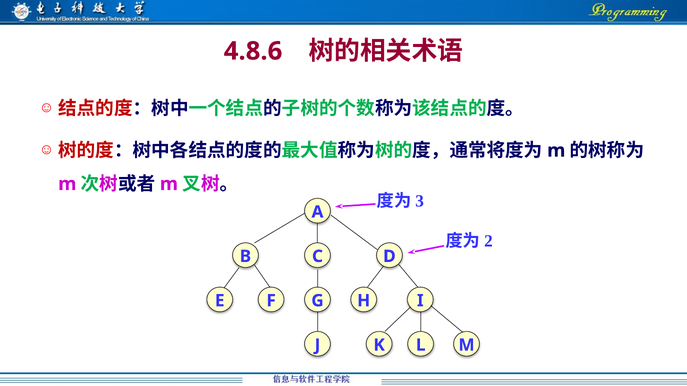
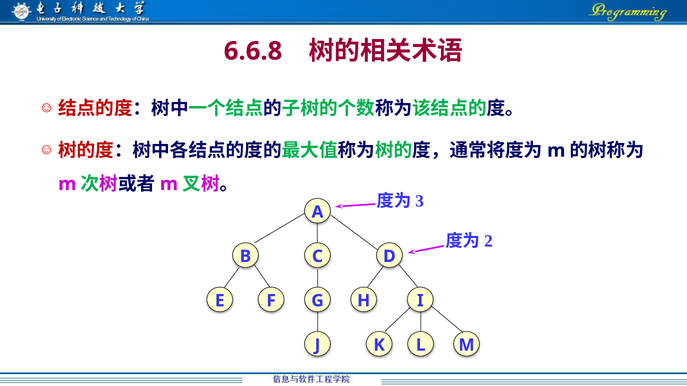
4.8.6: 4.8.6 -> 6.6.8
